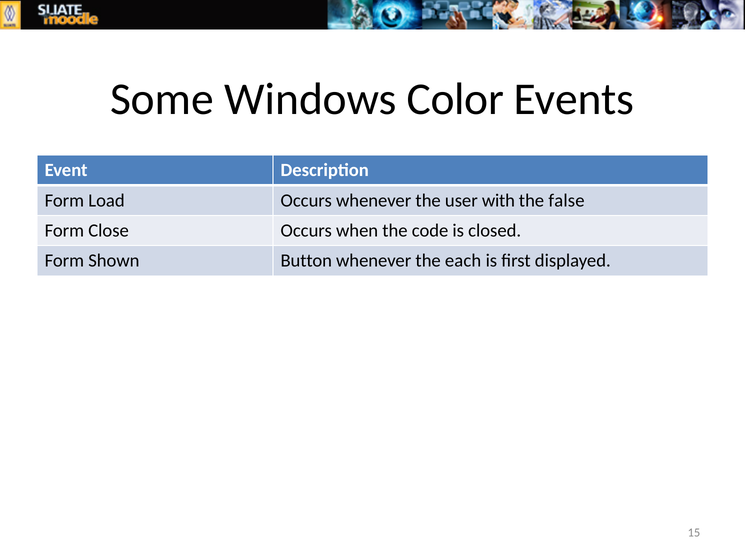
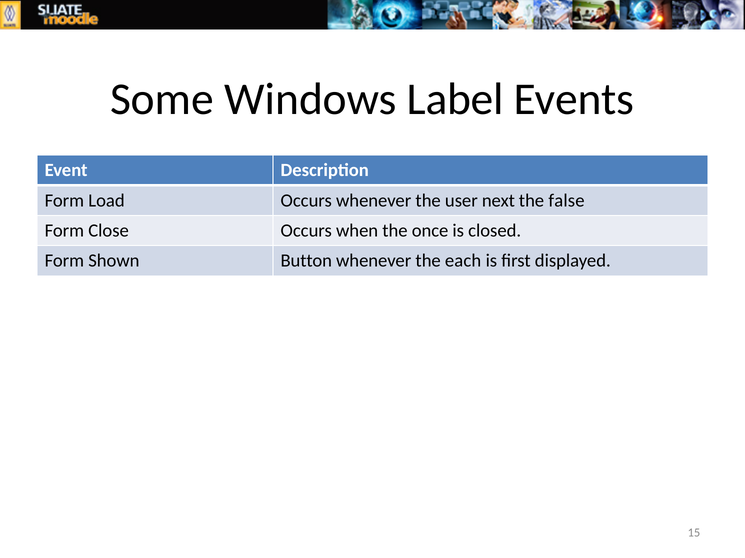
Color: Color -> Label
with: with -> next
code: code -> once
